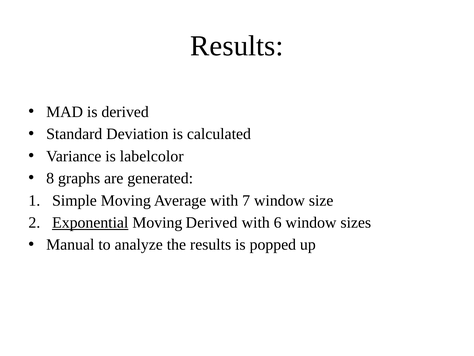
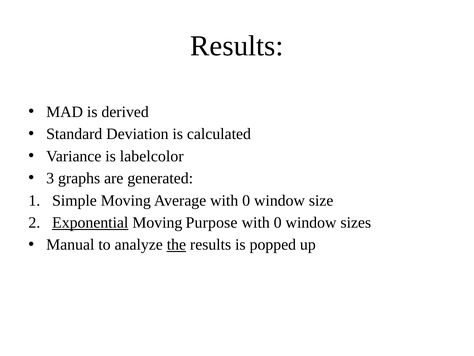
8: 8 -> 3
Average with 7: 7 -> 0
Moving Derived: Derived -> Purpose
6 at (278, 222): 6 -> 0
the underline: none -> present
